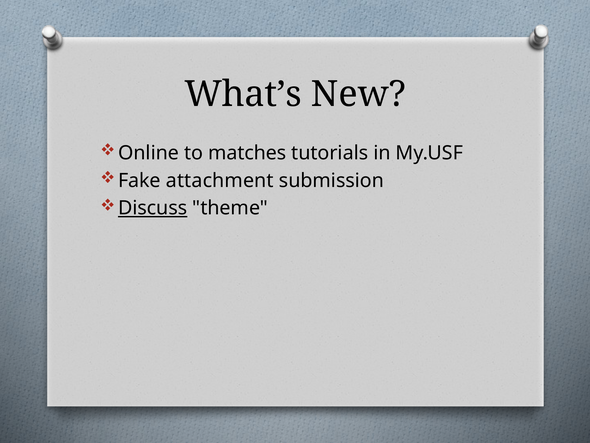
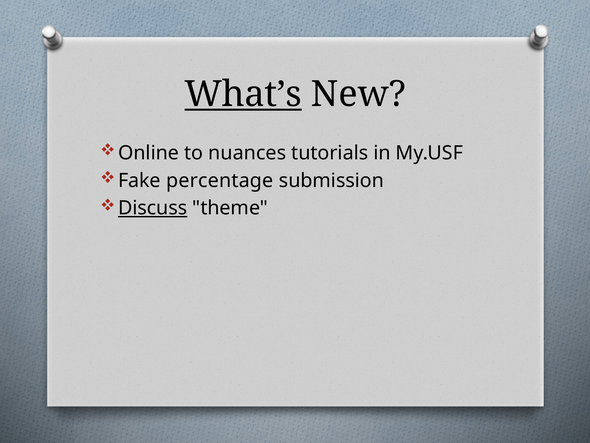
What’s underline: none -> present
matches: matches -> nuances
attachment: attachment -> percentage
